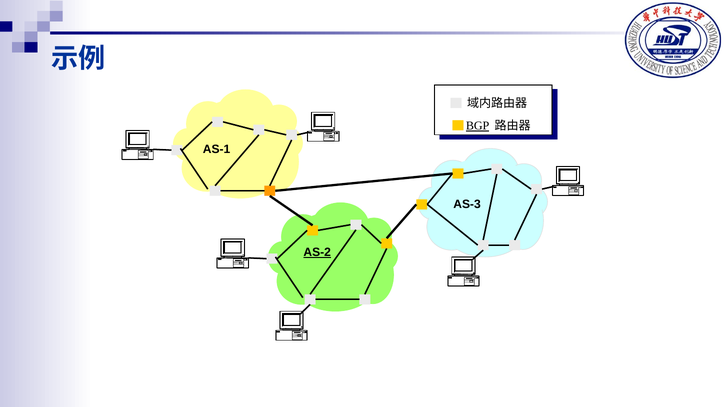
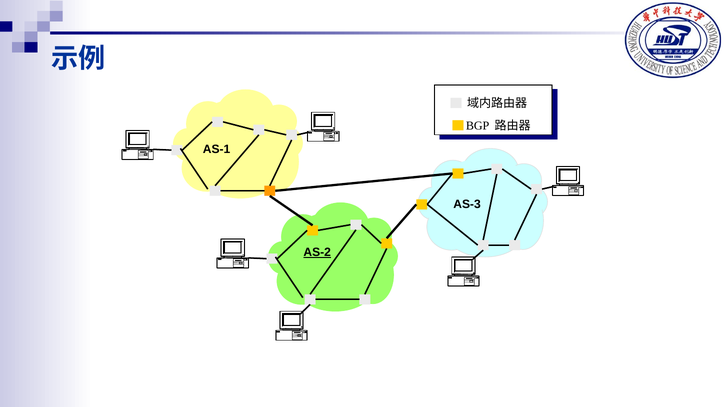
BGP underline: present -> none
